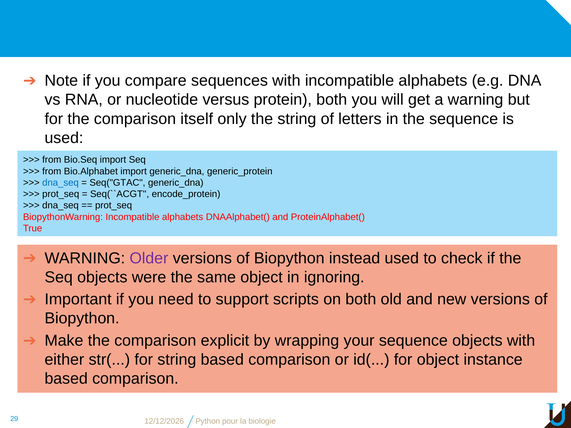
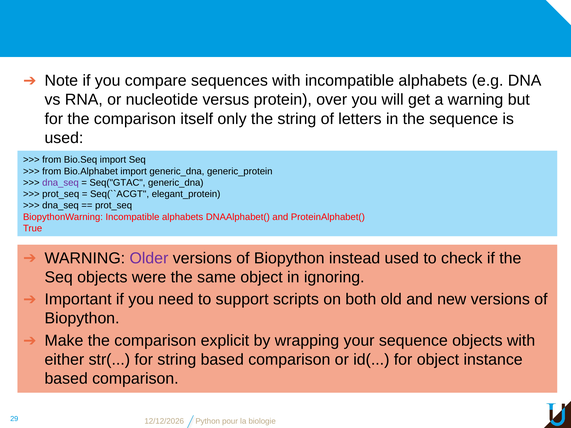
protein both: both -> over
dna_seq at (61, 183) colour: blue -> purple
encode_protein: encode_protein -> elegant_protein
